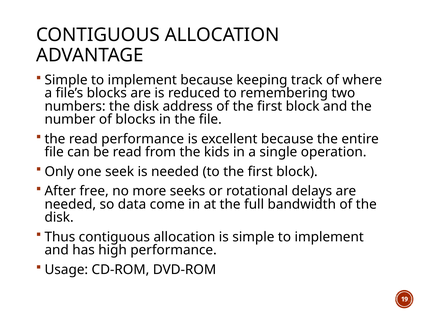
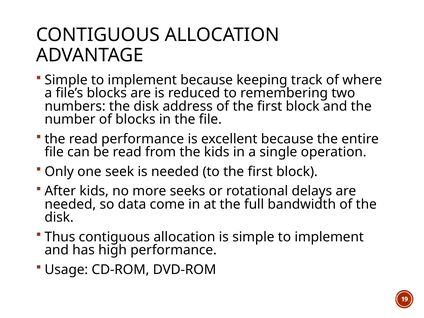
After free: free -> kids
